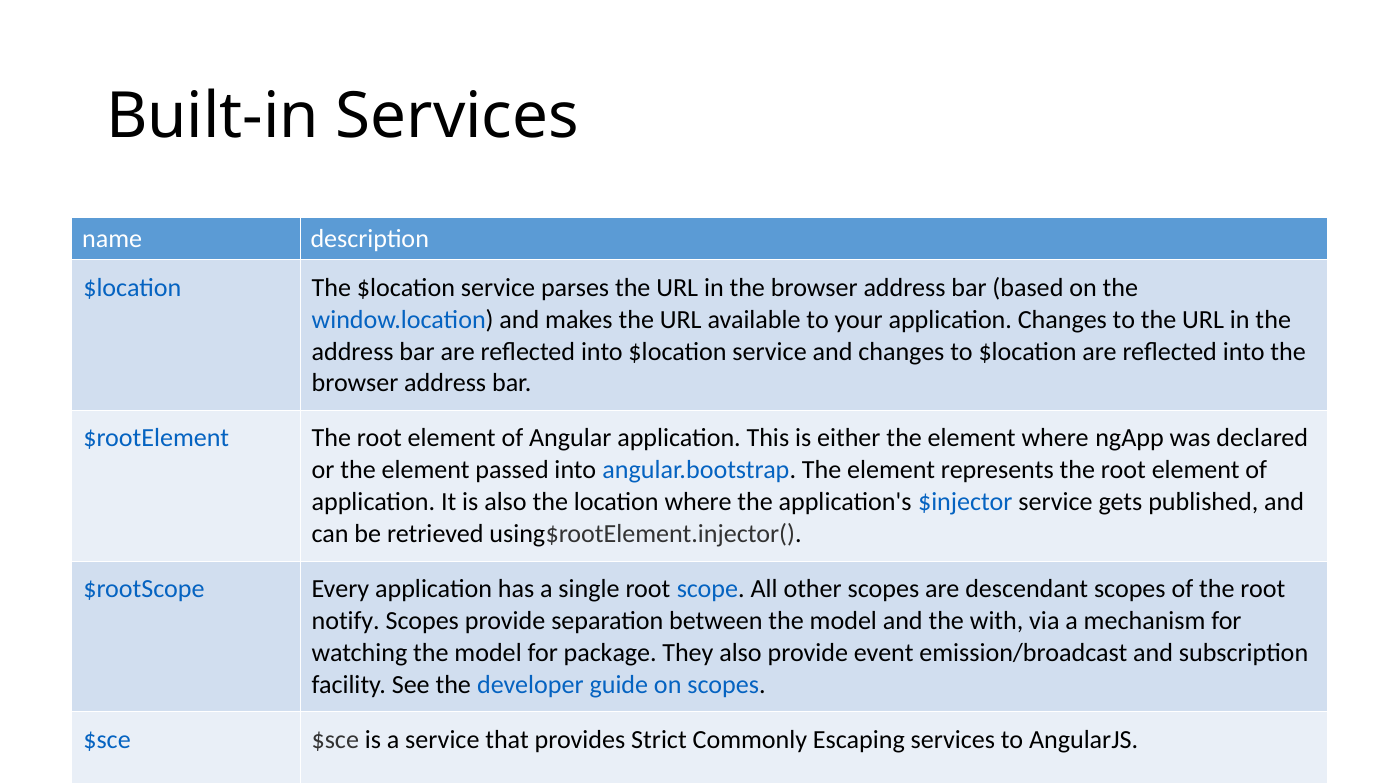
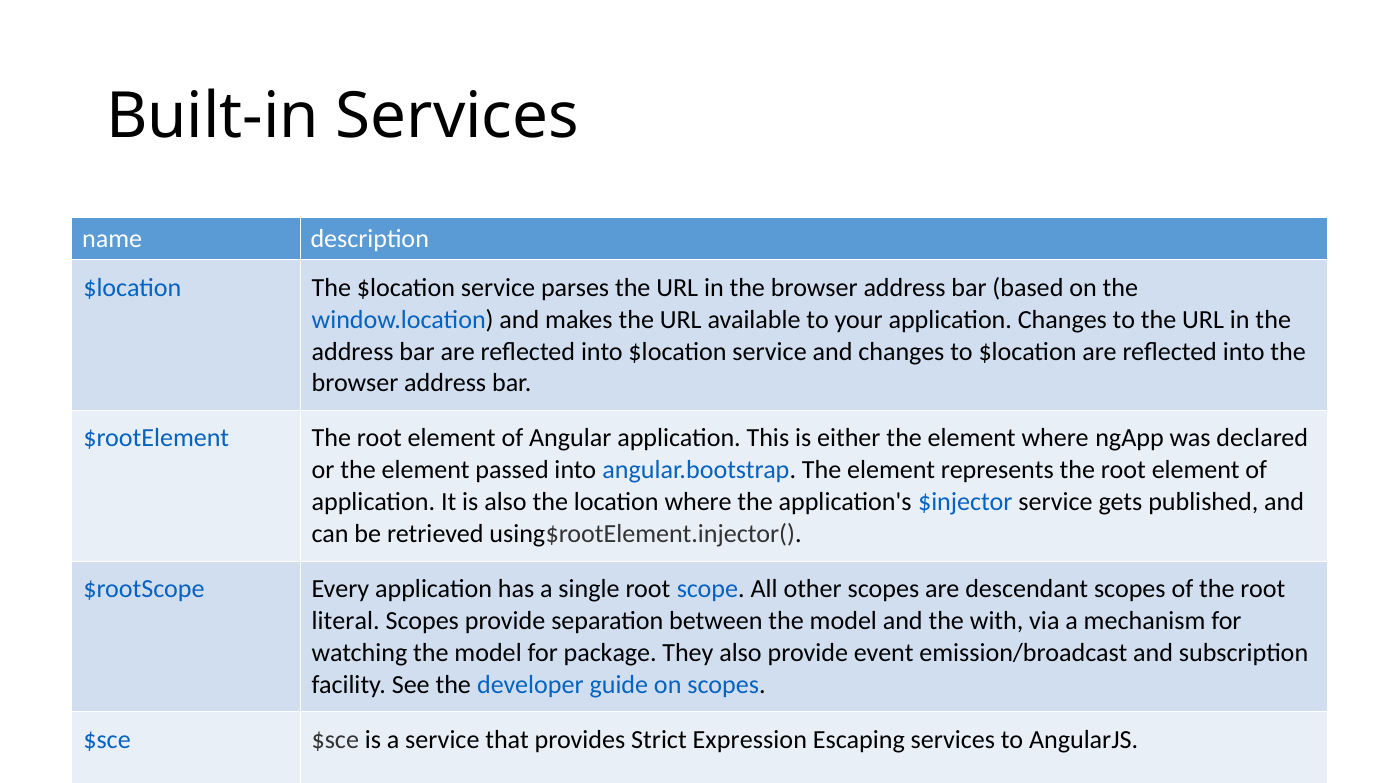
notify: notify -> literal
Commonly: Commonly -> Expression
